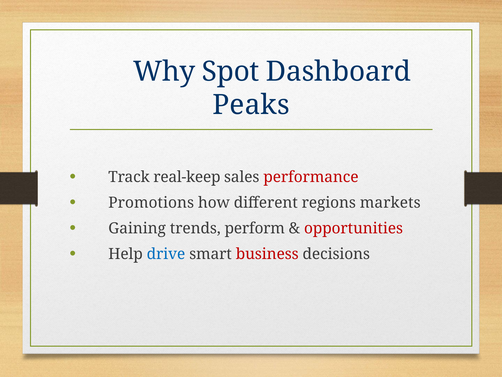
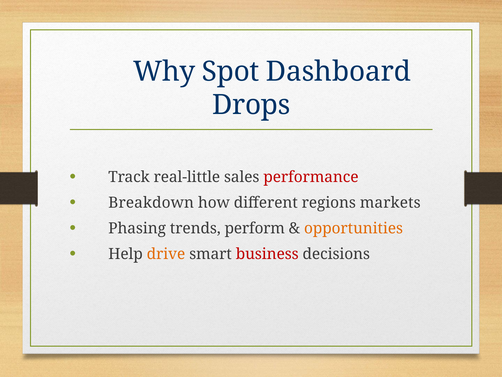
Peaks: Peaks -> Drops
real-keep: real-keep -> real-little
Promotions: Promotions -> Breakdown
Gaining: Gaining -> Phasing
opportunities colour: red -> orange
drive colour: blue -> orange
